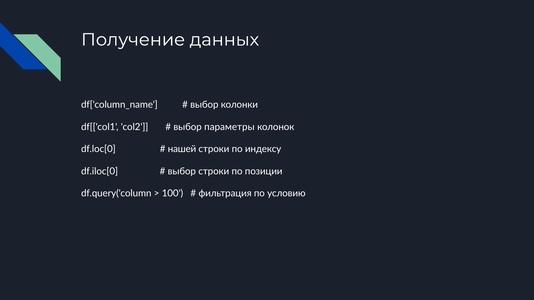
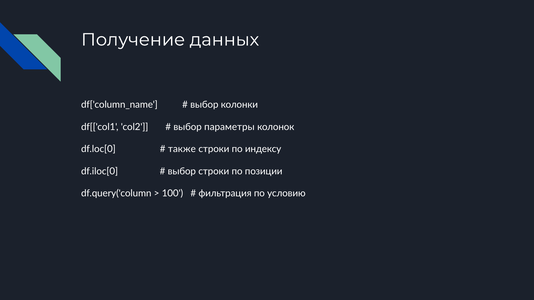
нашей: нашей -> также
